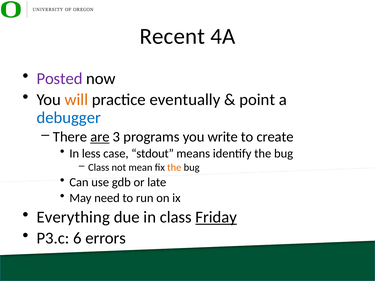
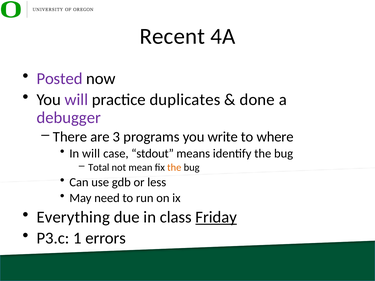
will at (76, 100) colour: orange -> purple
eventually: eventually -> duplicates
point: point -> done
debugger colour: blue -> purple
are underline: present -> none
create: create -> where
In less: less -> will
Class at (99, 167): Class -> Total
late: late -> less
6: 6 -> 1
